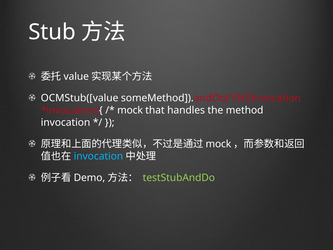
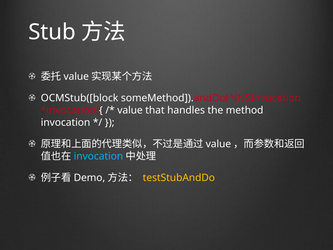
OCMStub([value: OCMStub([value -> OCMStub([block
mock at (130, 110): mock -> value
mock at (218, 144): mock -> value
testStubAndDo colour: light green -> yellow
